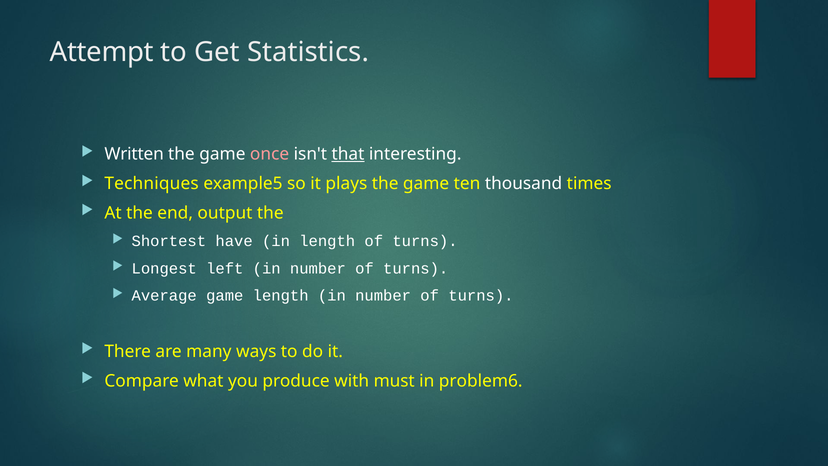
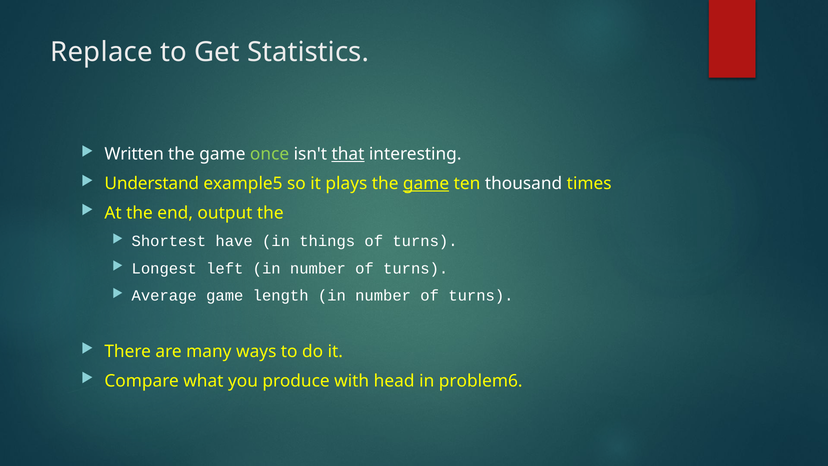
Attempt: Attempt -> Replace
once colour: pink -> light green
Techniques: Techniques -> Understand
game at (426, 183) underline: none -> present
in length: length -> things
must: must -> head
